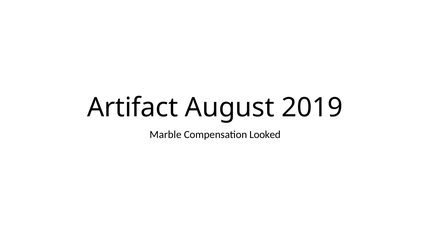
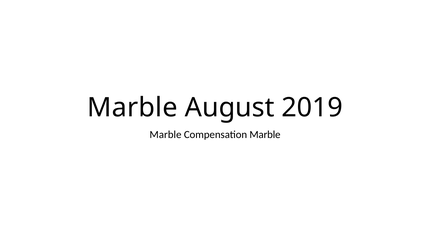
Artifact at (133, 107): Artifact -> Marble
Compensation Looked: Looked -> Marble
